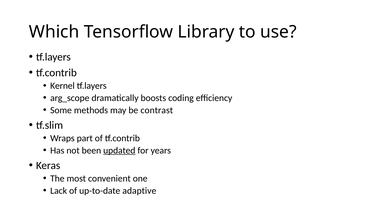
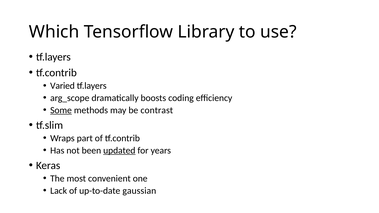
Kernel: Kernel -> Varied
Some underline: none -> present
adaptive: adaptive -> gaussian
